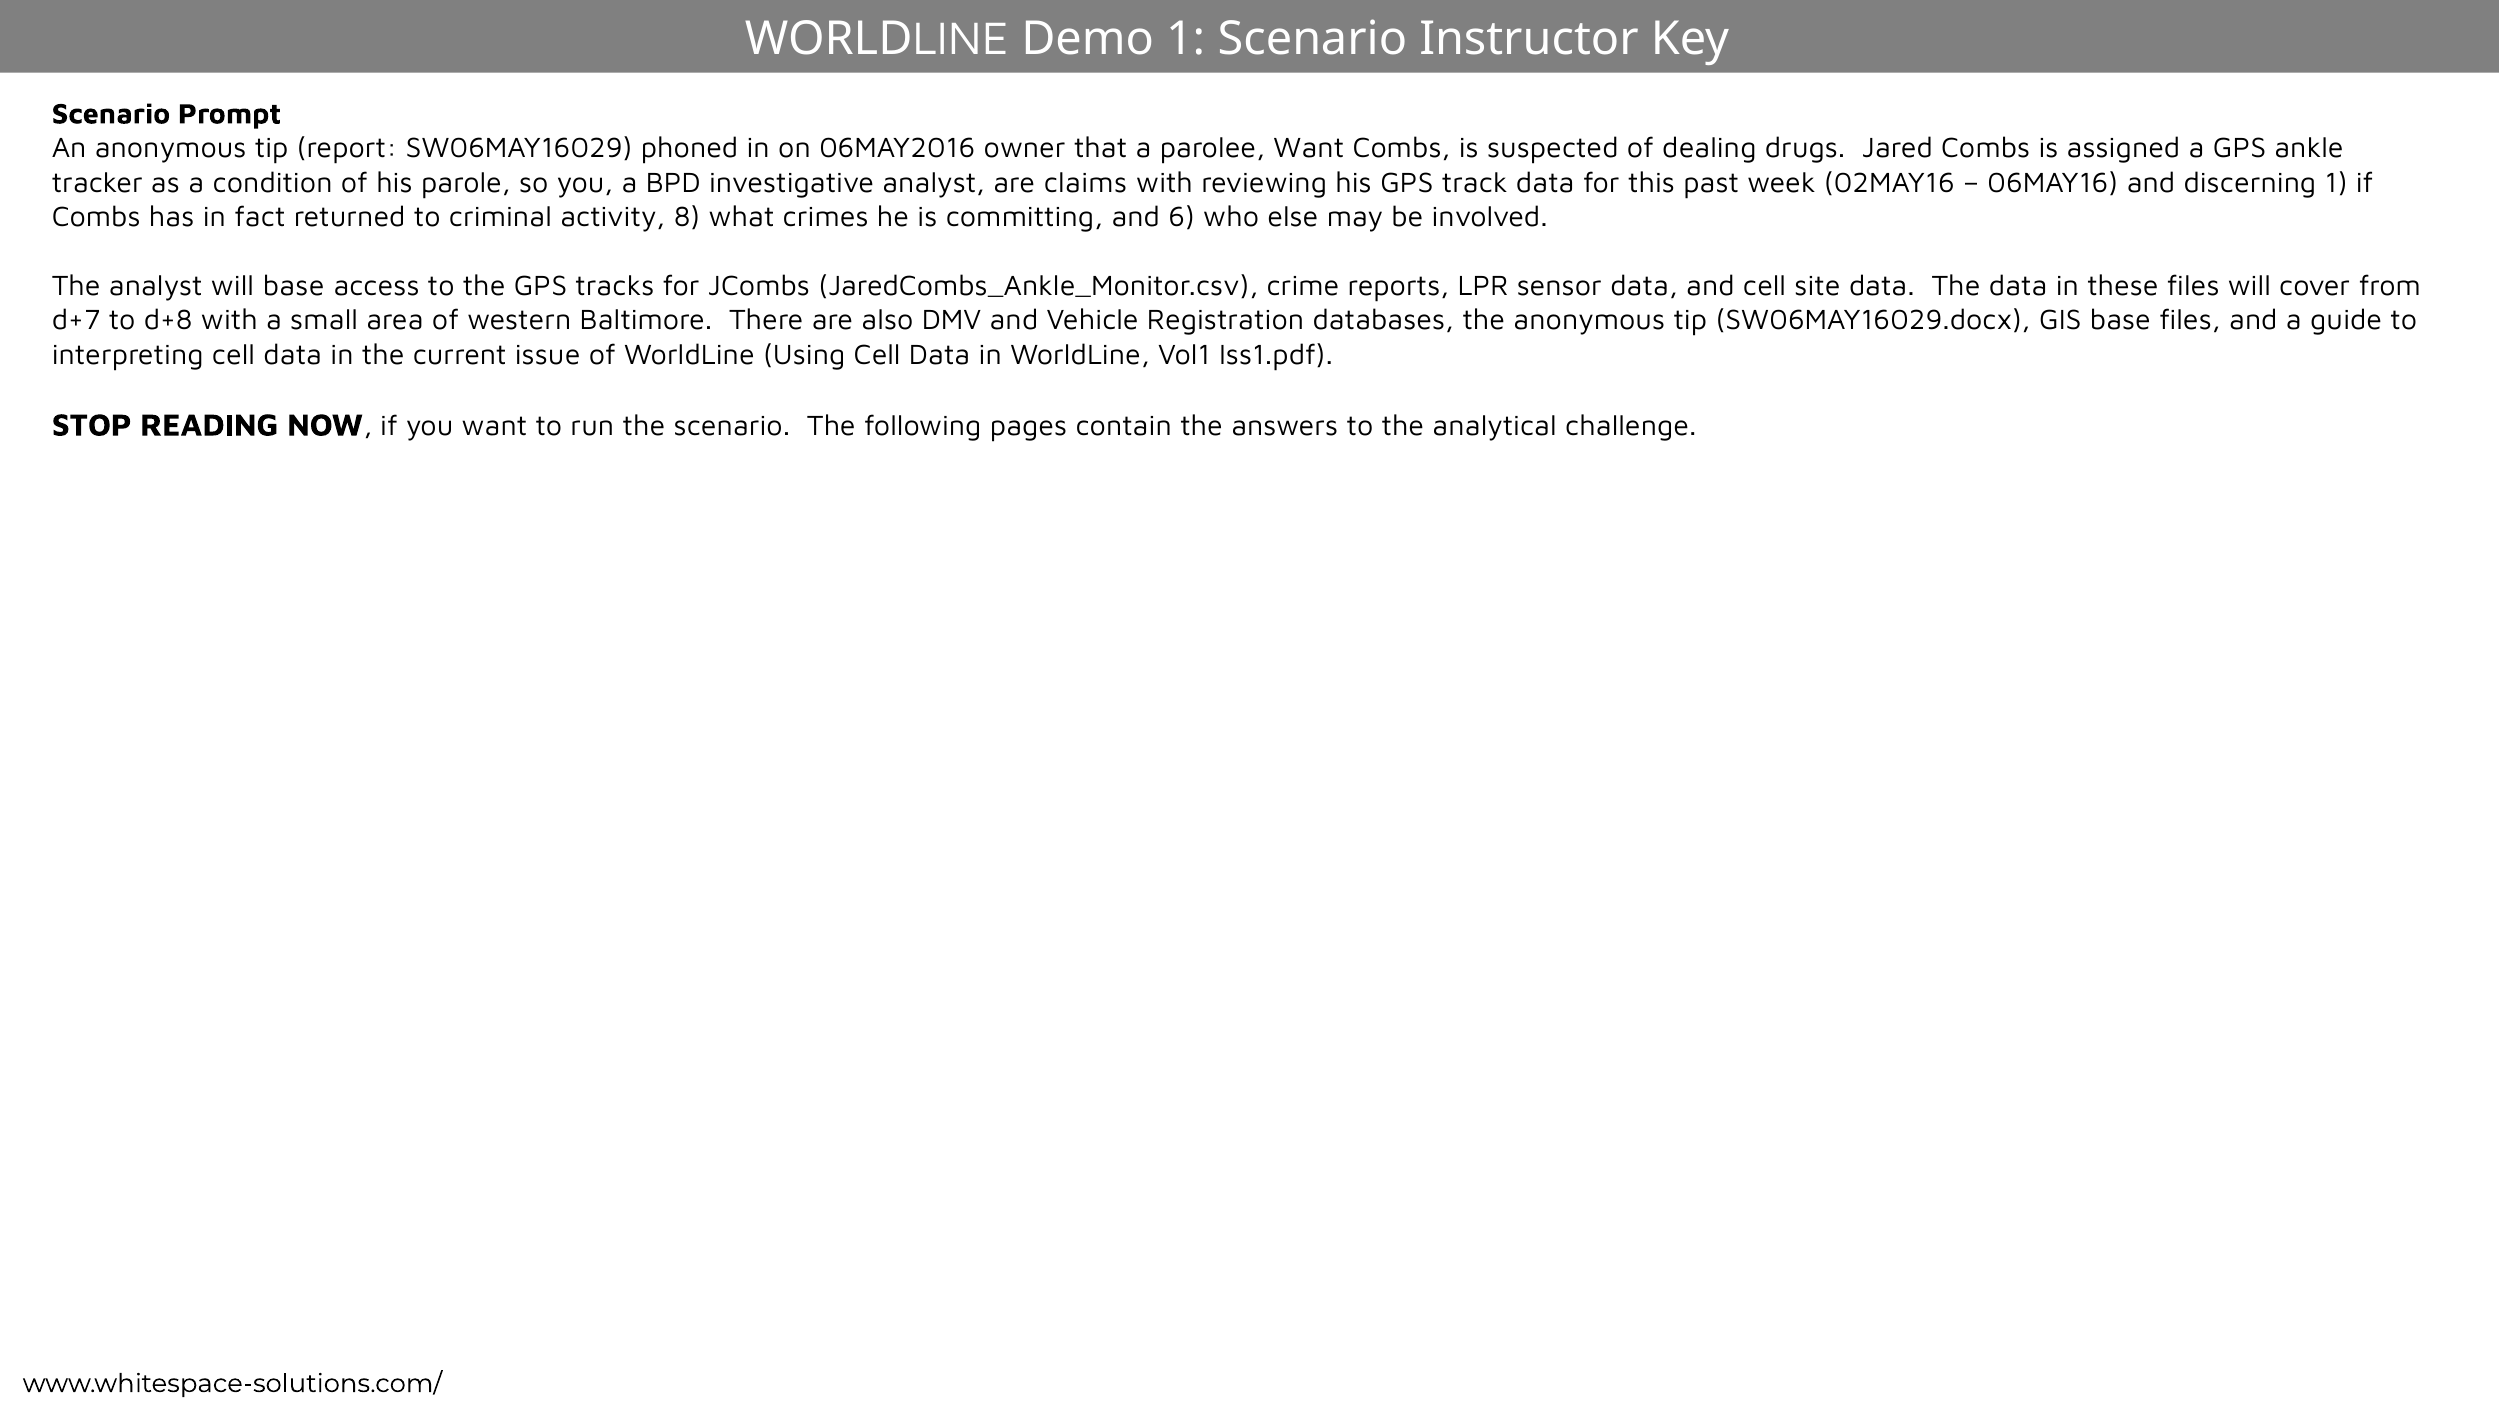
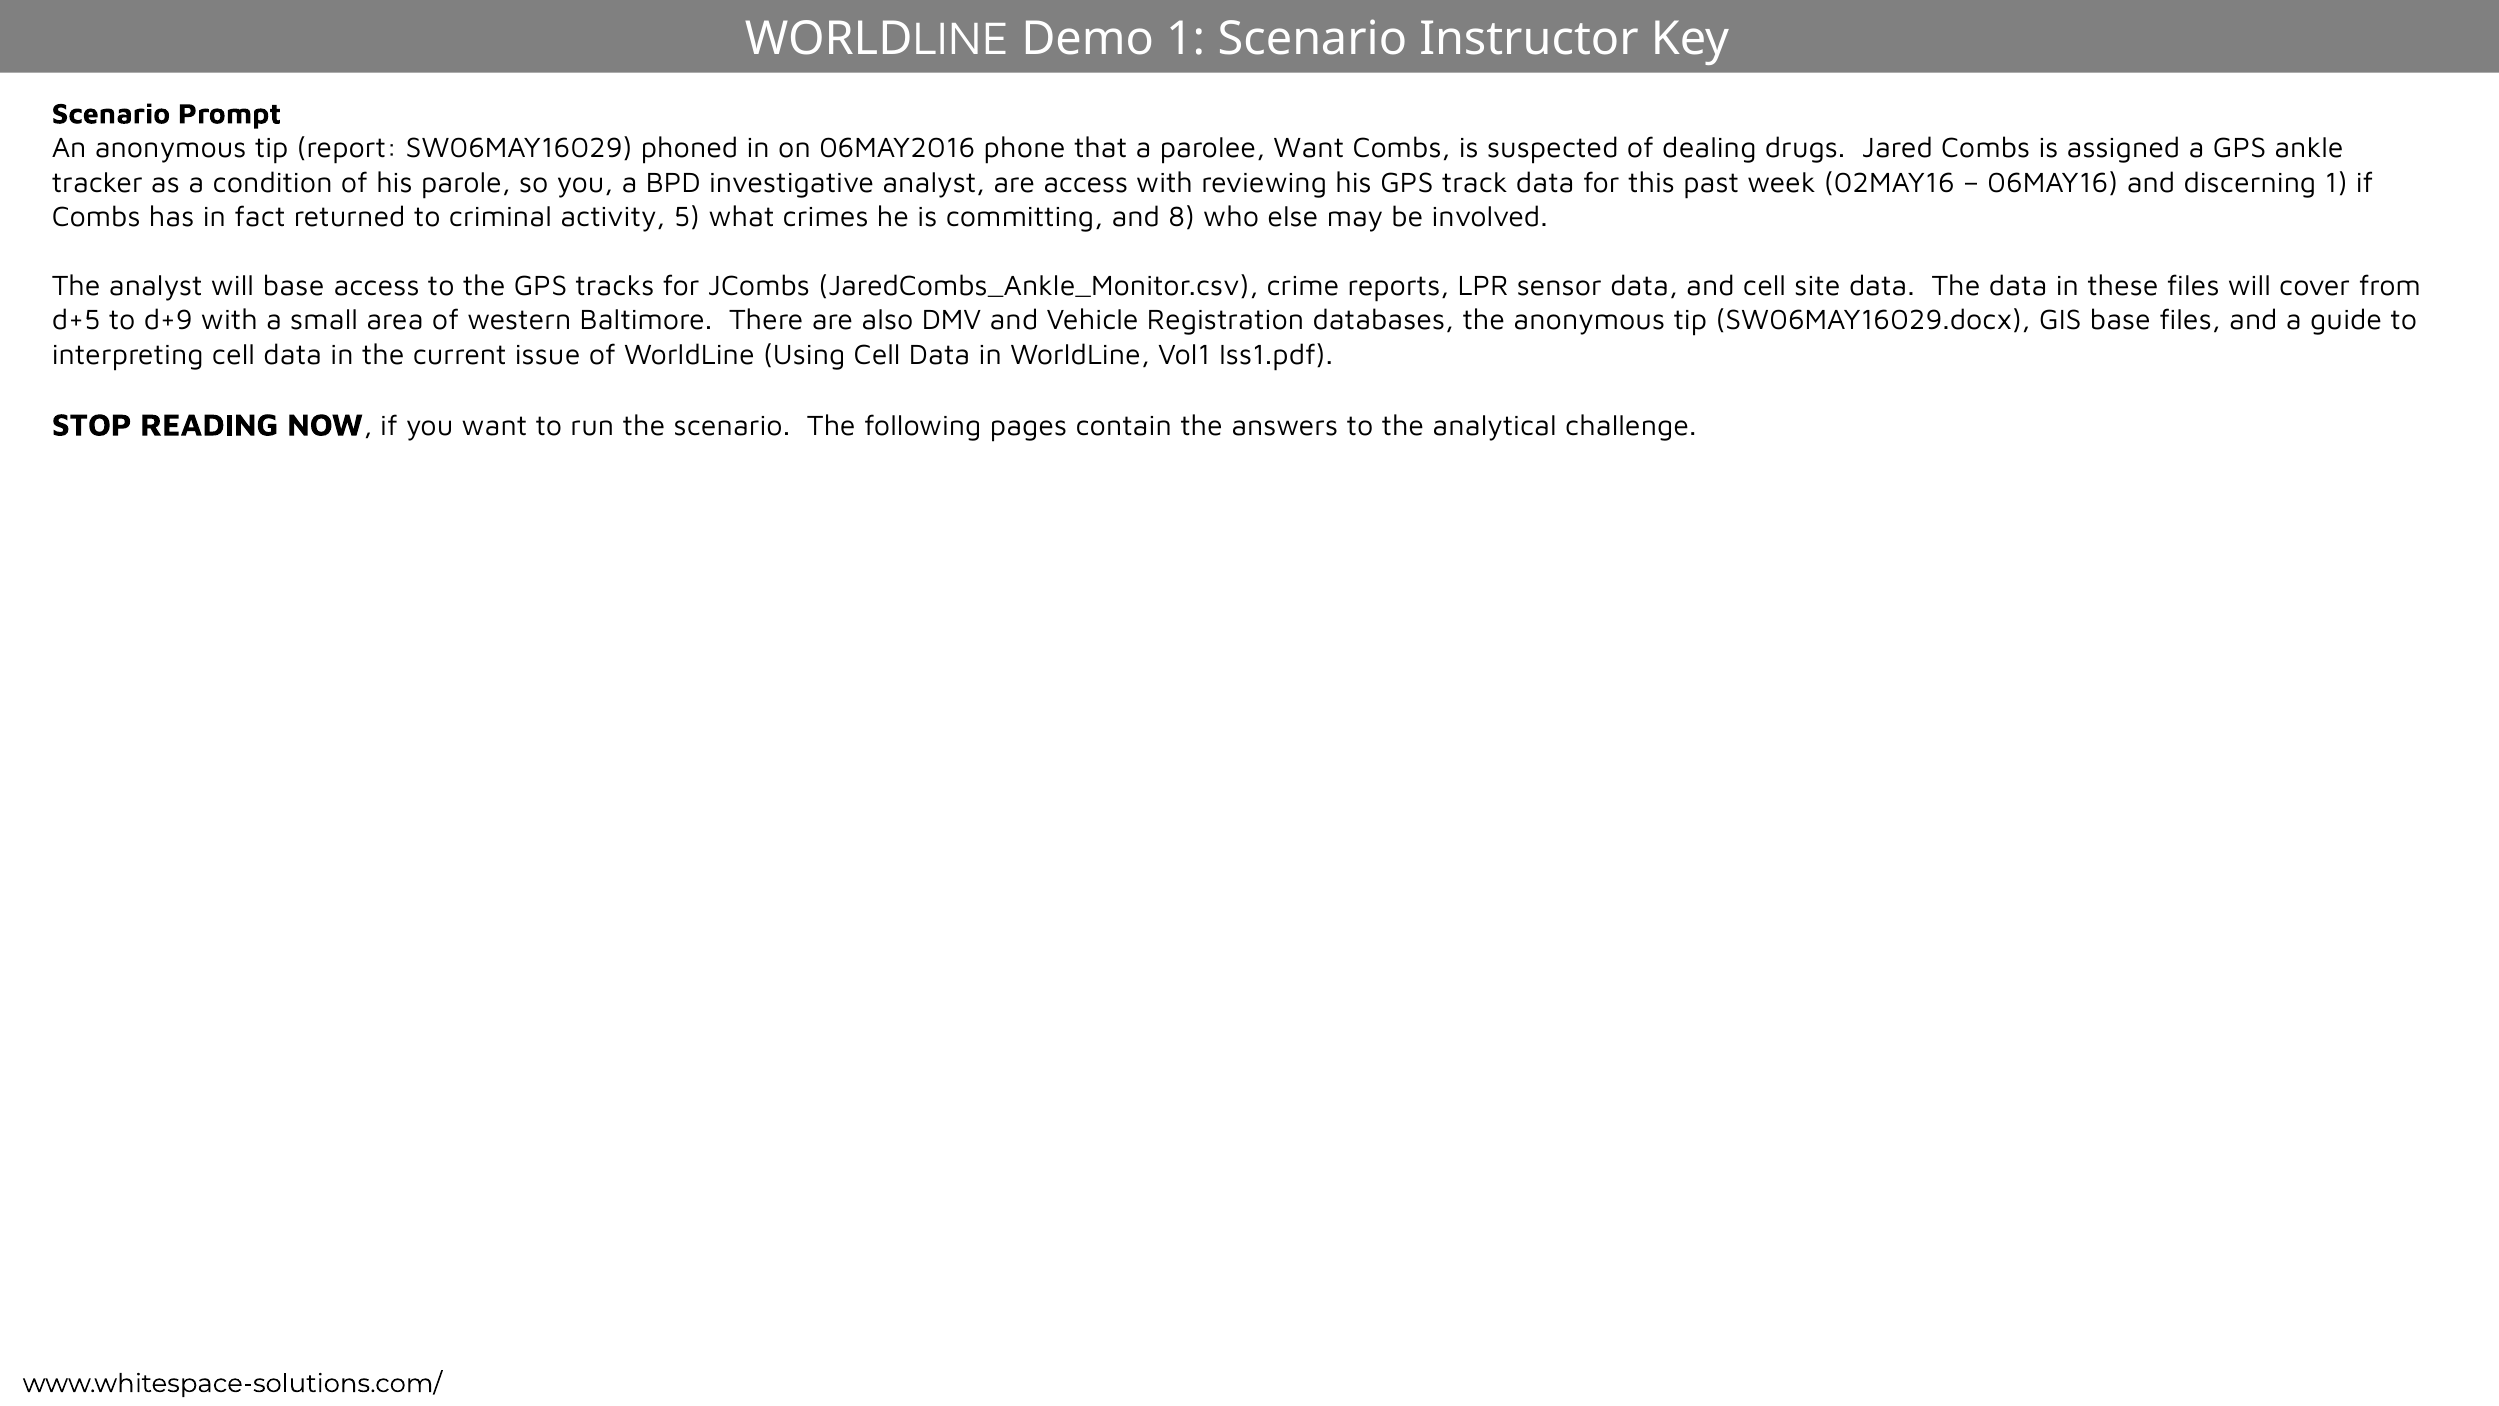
owner: owner -> phone
are claims: claims -> access
8: 8 -> 5
6: 6 -> 8
d+7: d+7 -> d+5
d+8: d+8 -> d+9
